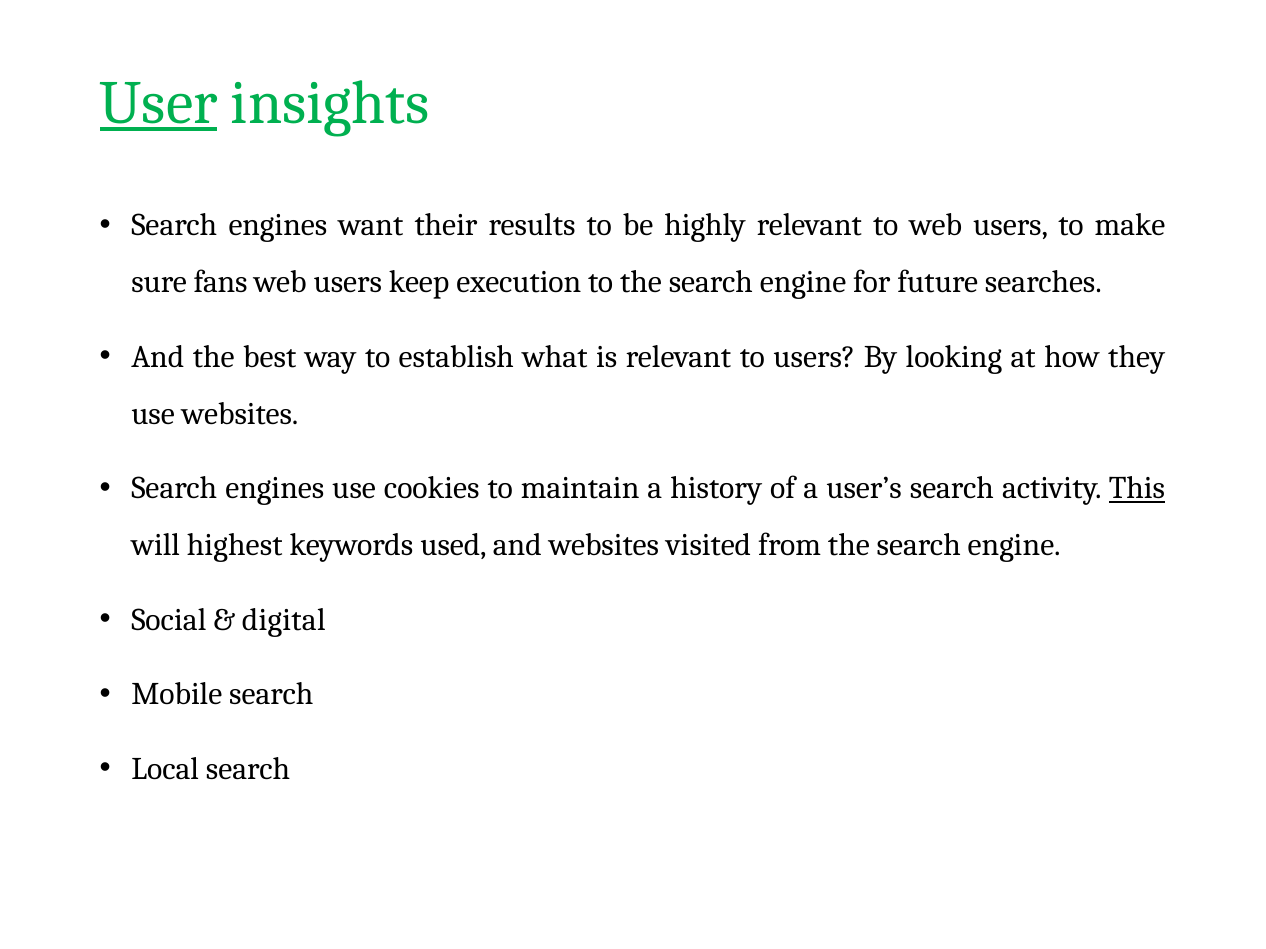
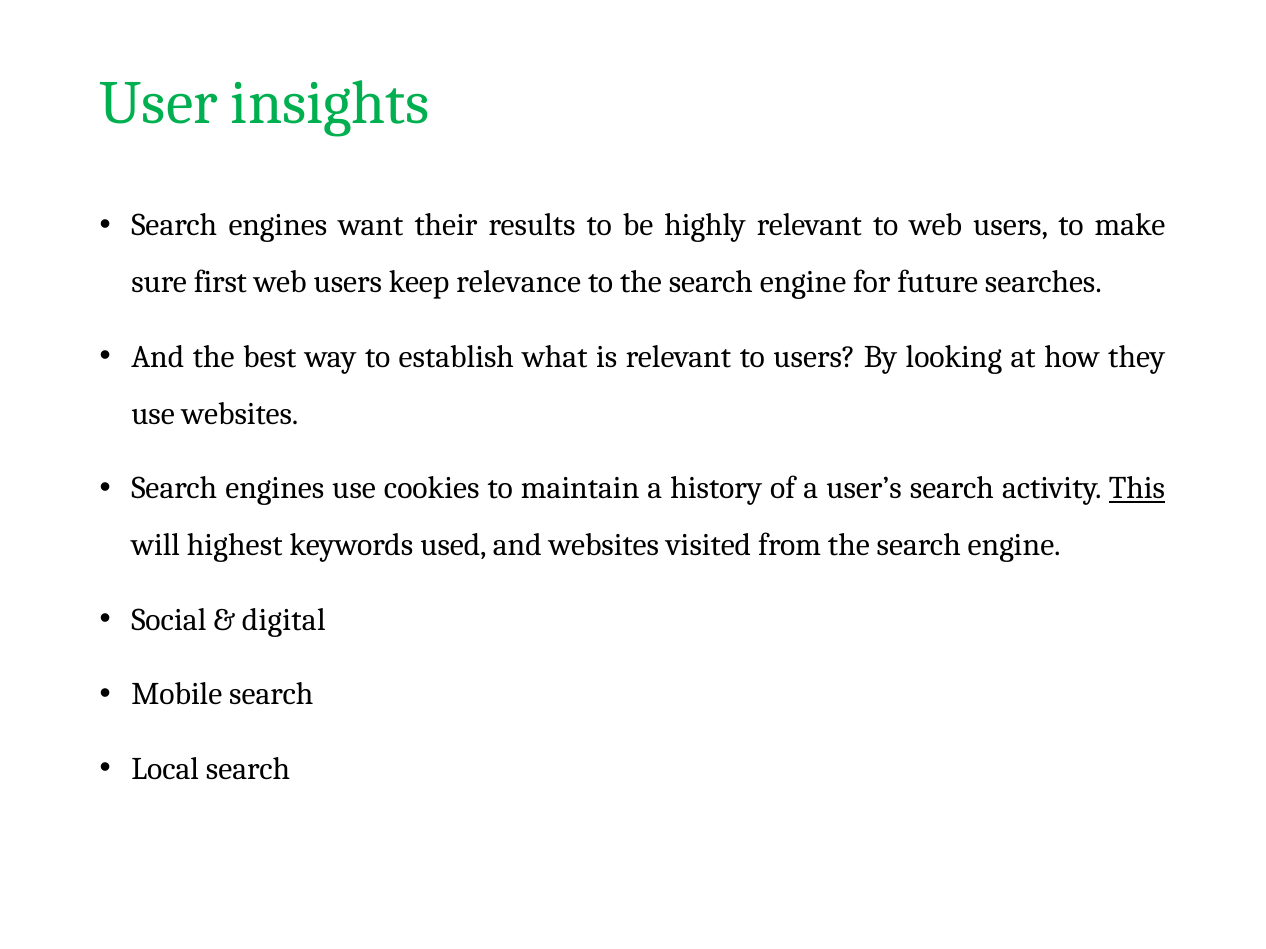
User underline: present -> none
fans: fans -> first
execution: execution -> relevance
